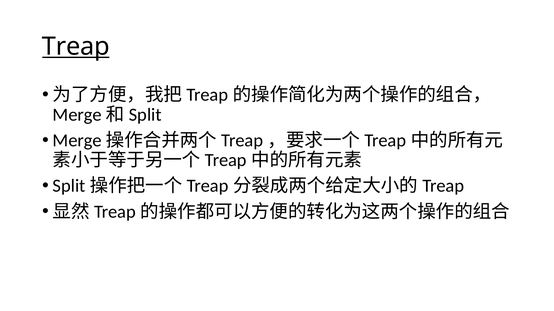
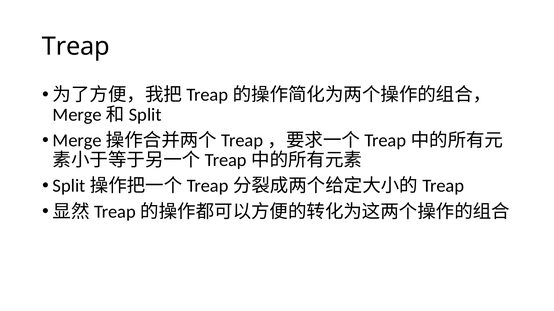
Treap underline: present -> none
